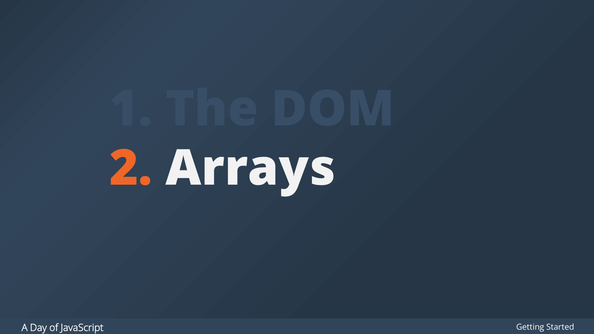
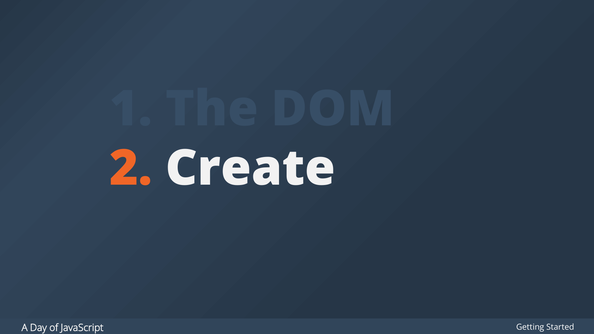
Arrays: Arrays -> Create
